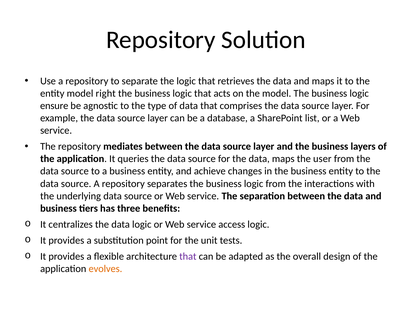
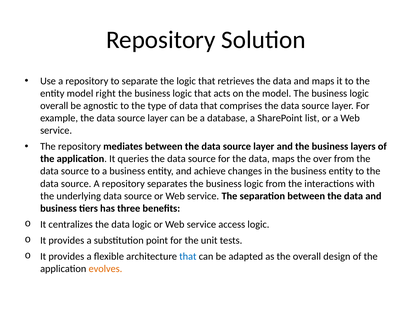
ensure at (54, 106): ensure -> overall
user: user -> over
that at (188, 256) colour: purple -> blue
